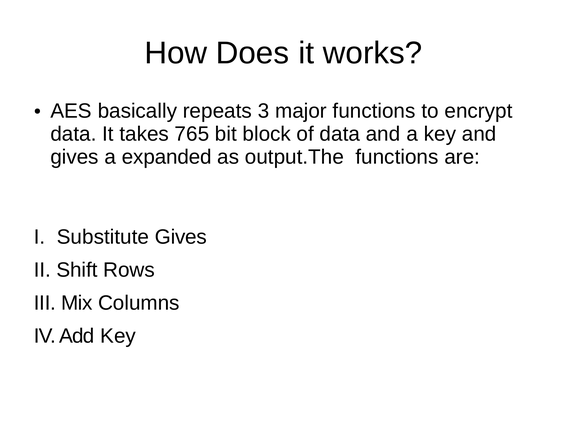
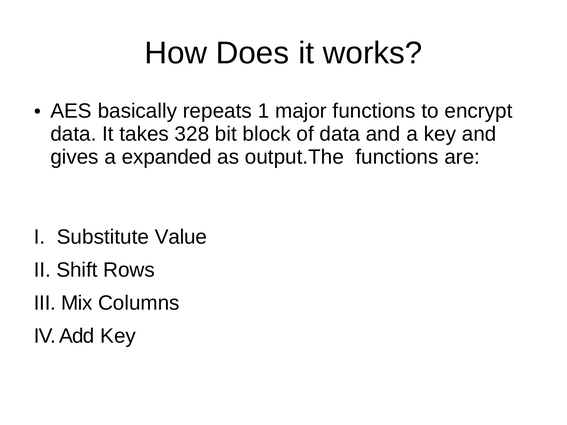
3: 3 -> 1
765: 765 -> 328
Substitute Gives: Gives -> Value
